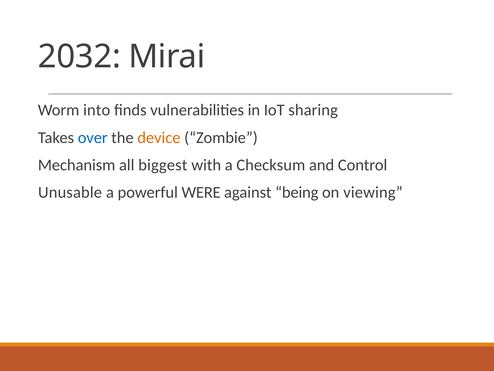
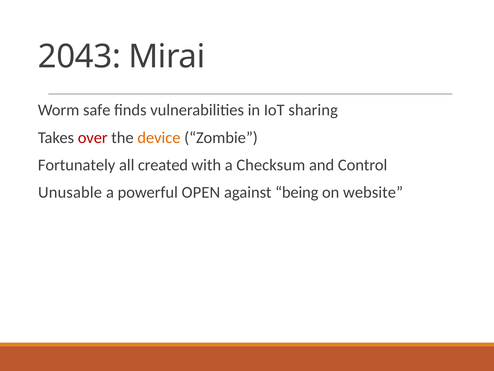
2032: 2032 -> 2043
into: into -> safe
over colour: blue -> red
Mechanism: Mechanism -> Fortunately
biggest: biggest -> created
WERE: WERE -> OPEN
viewing: viewing -> website
